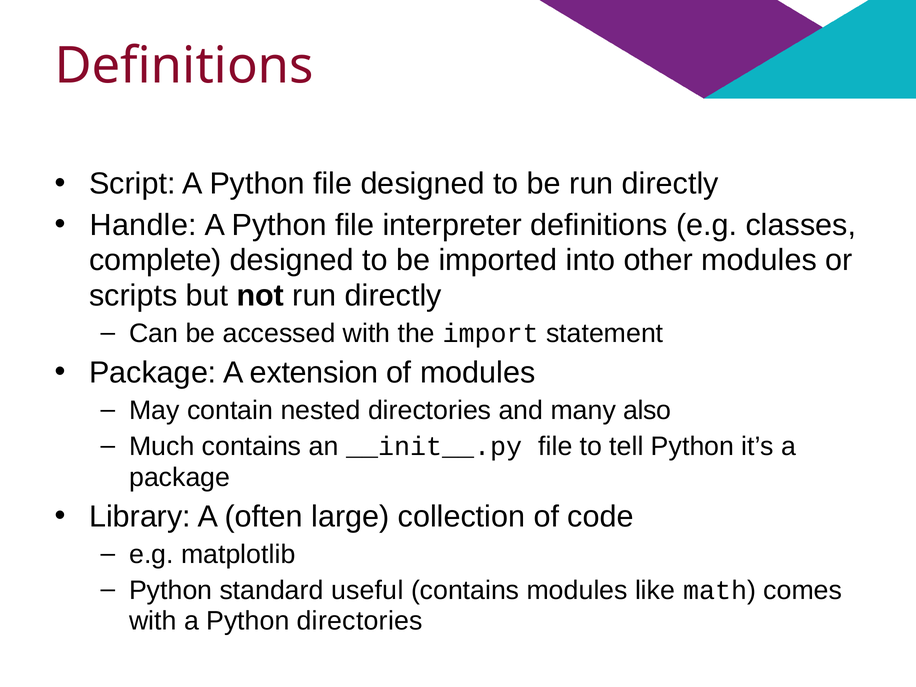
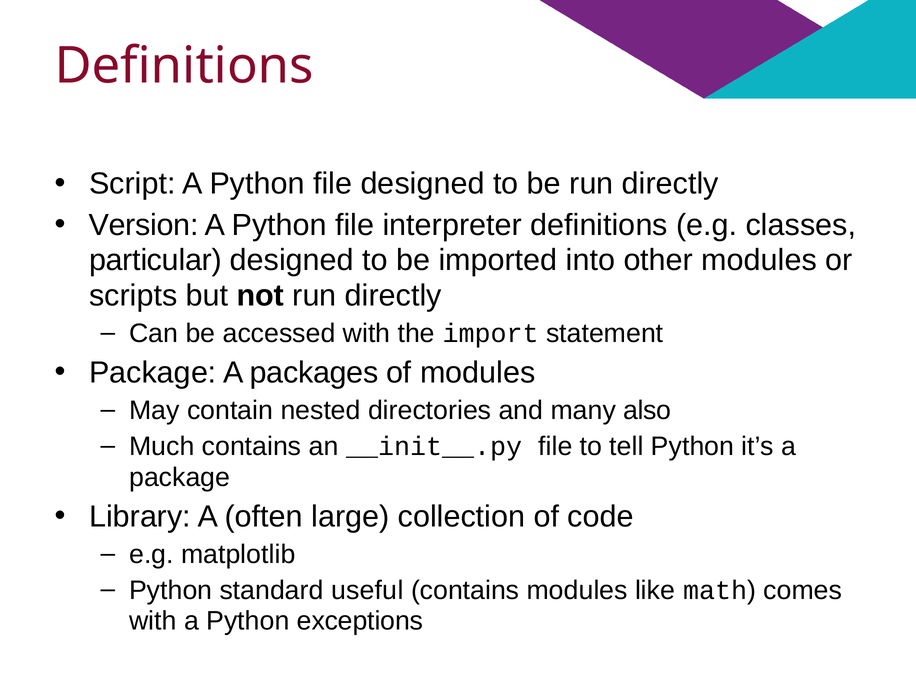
Handle: Handle -> Version
complete: complete -> particular
extension: extension -> packages
Python directories: directories -> exceptions
